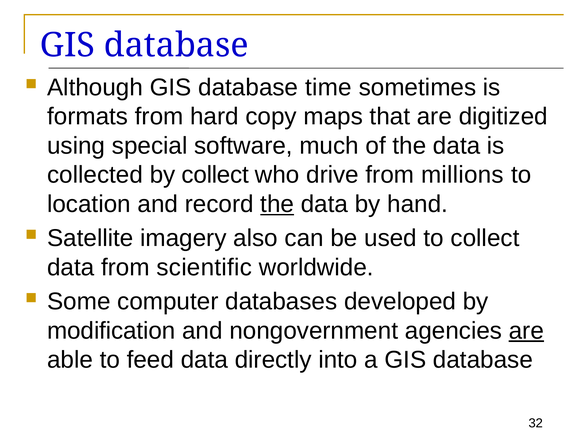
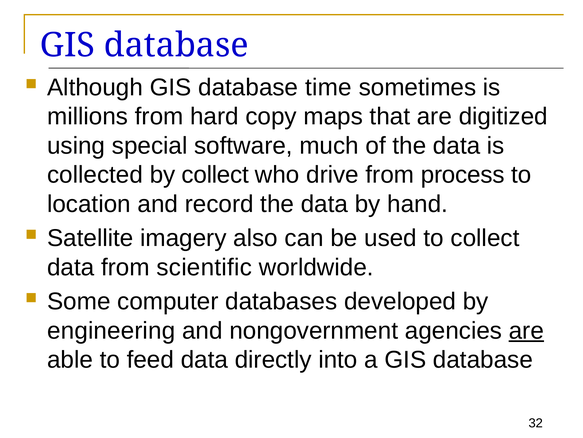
formats: formats -> millions
millions: millions -> process
the at (277, 204) underline: present -> none
modification: modification -> engineering
